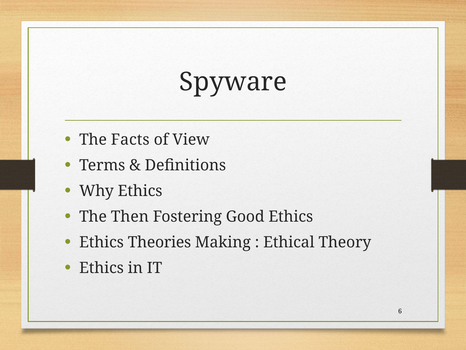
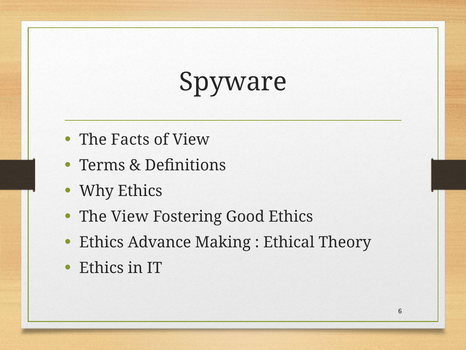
The Then: Then -> View
Theories: Theories -> Advance
